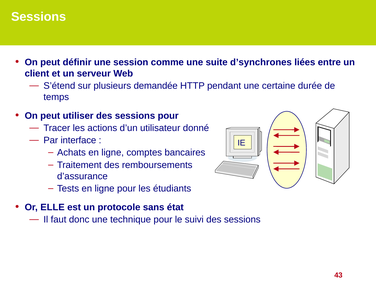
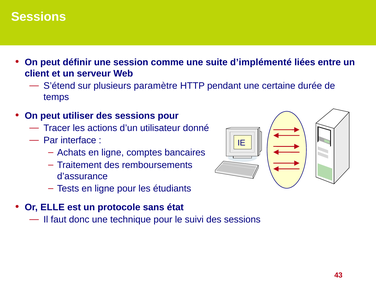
d’synchrones: d’synchrones -> d’implémenté
demandée: demandée -> paramètre
